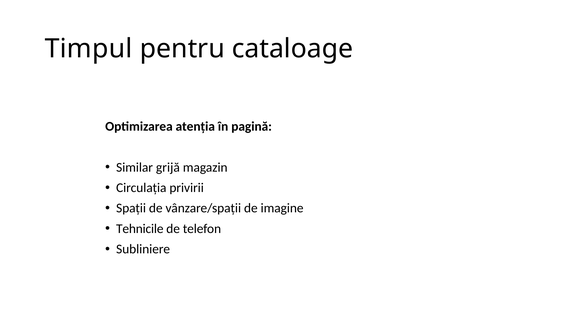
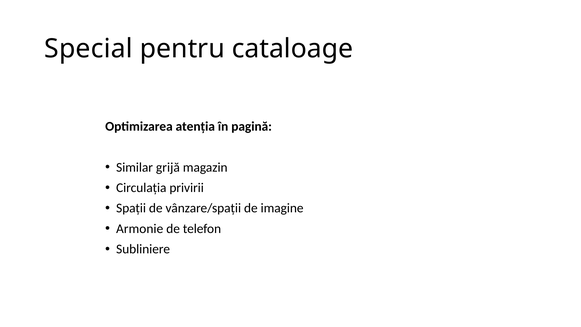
Timpul: Timpul -> Special
Tehnicile: Tehnicile -> Armonie
